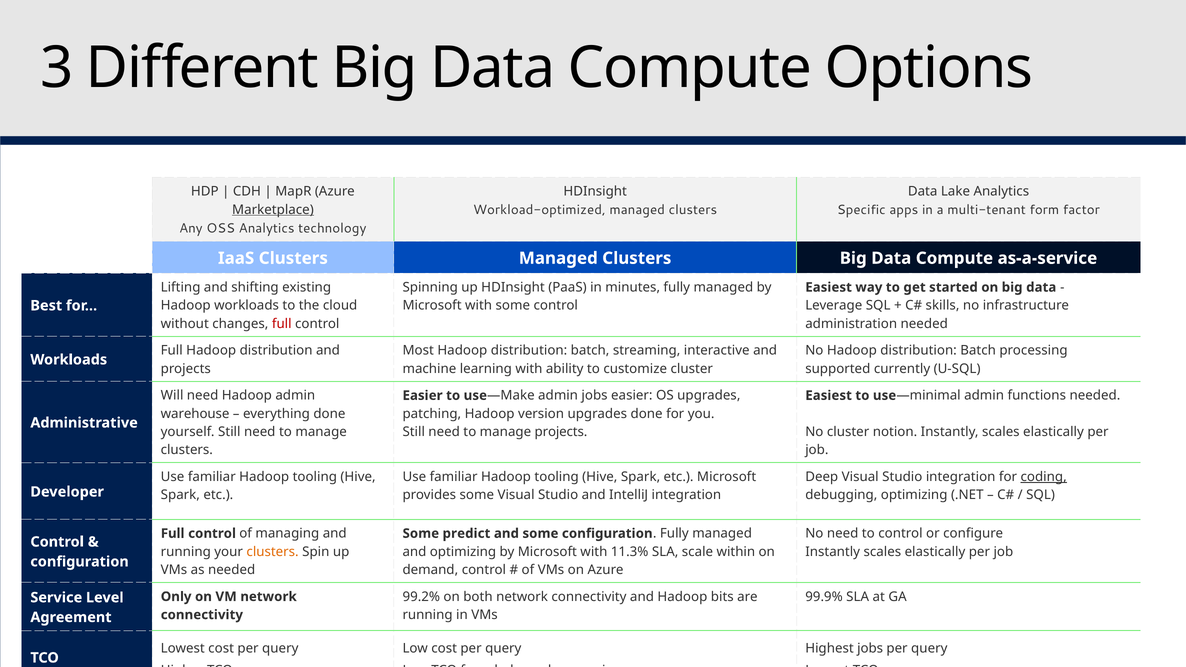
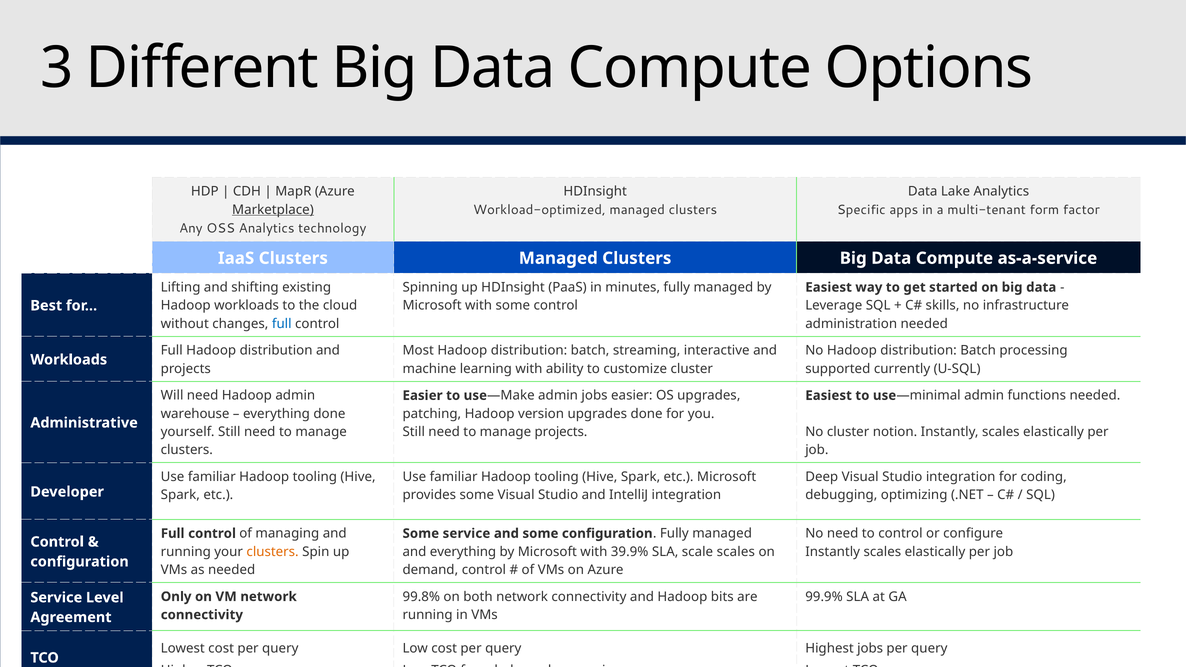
full at (282, 324) colour: red -> blue
coding underline: present -> none
Some predict: predict -> service
and optimizing: optimizing -> everything
11.3%: 11.3% -> 39.9%
scale within: within -> scales
99.2%: 99.2% -> 99.8%
